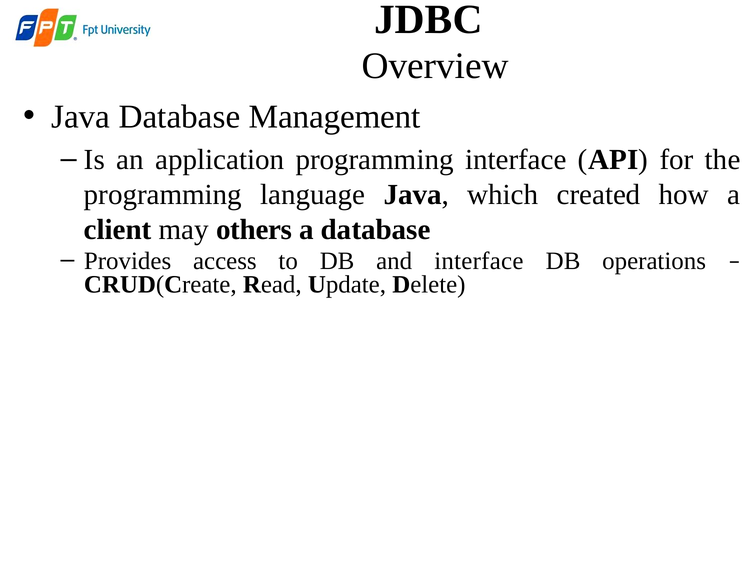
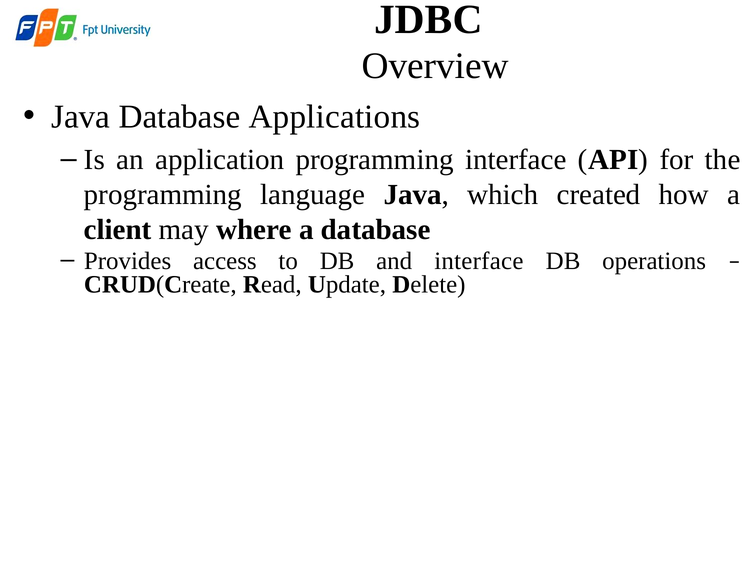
Management: Management -> Applications
others: others -> where
